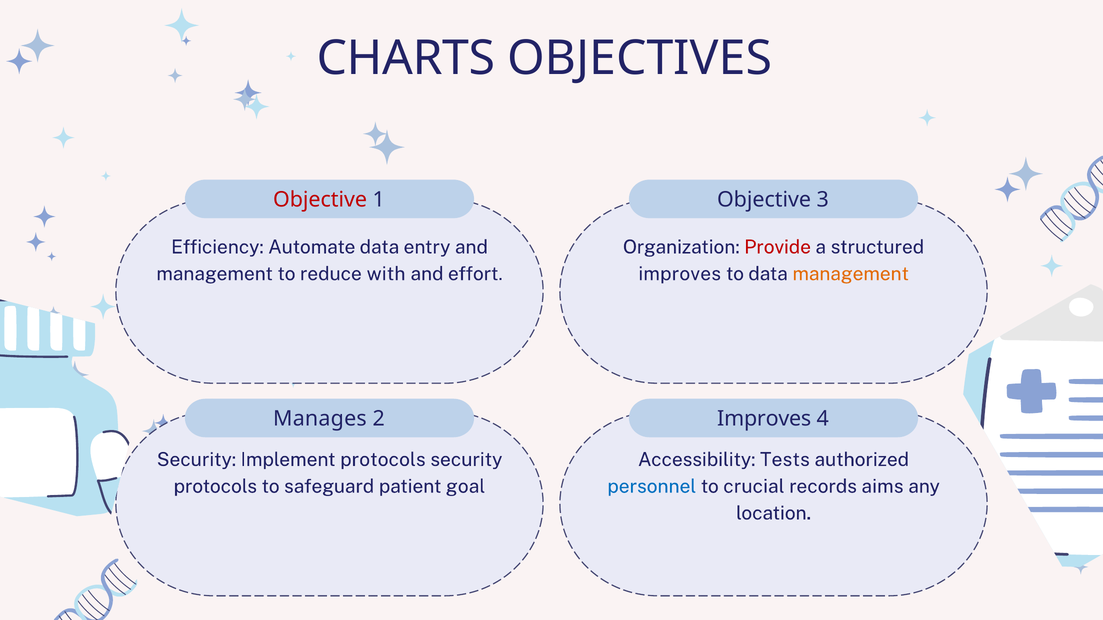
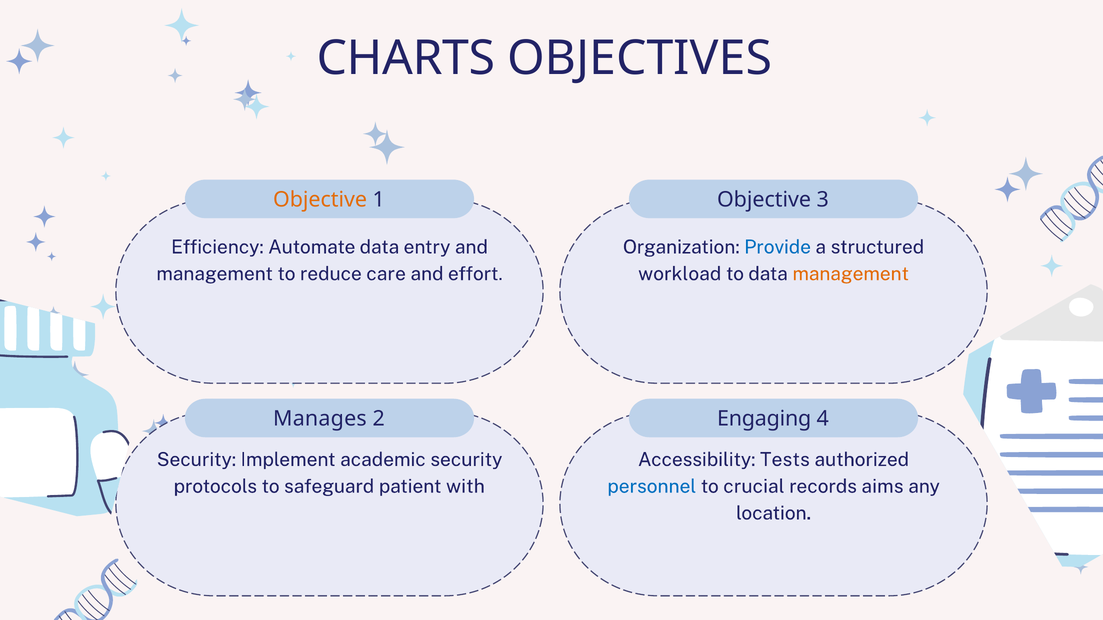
Objective at (320, 200) colour: red -> orange
Provide colour: red -> blue
with: with -> care
improves at (680, 274): improves -> workload
2 Improves: Improves -> Engaging
Implement protocols: protocols -> academic
goal: goal -> with
